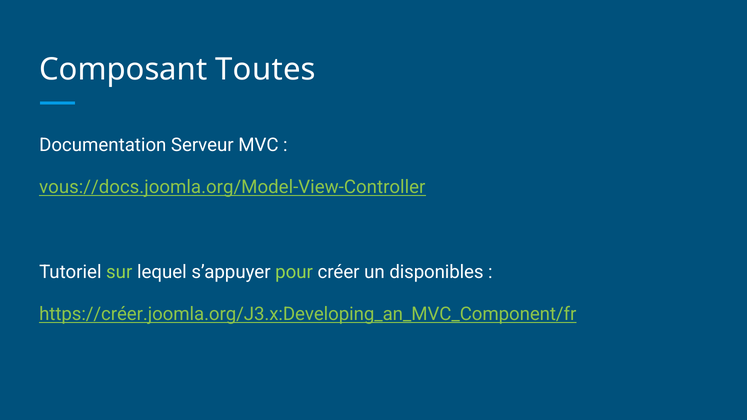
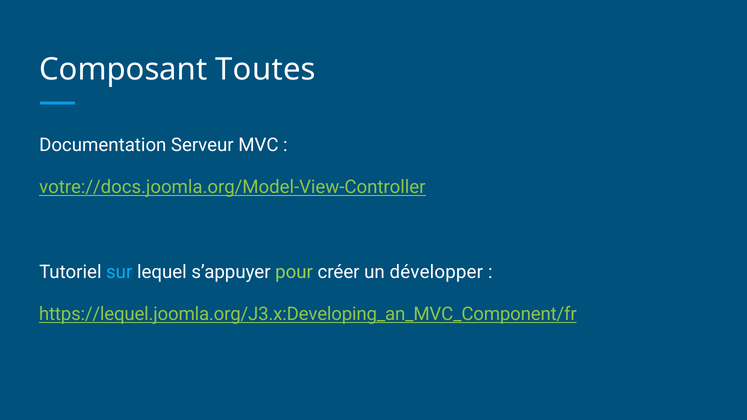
vous://docs.joomla.org/Model-View-Controller: vous://docs.joomla.org/Model-View-Controller -> votre://docs.joomla.org/Model-View-Controller
sur colour: light green -> light blue
disponibles: disponibles -> développer
https://créer.joomla.org/J3.x:Developing_an_MVC_Component/fr: https://créer.joomla.org/J3.x:Developing_an_MVC_Component/fr -> https://lequel.joomla.org/J3.x:Developing_an_MVC_Component/fr
